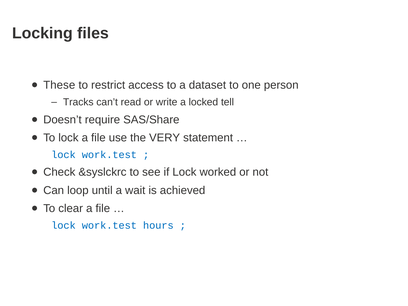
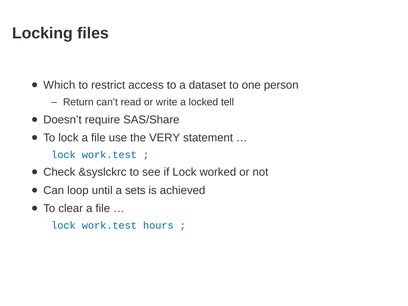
These: These -> Which
Tracks: Tracks -> Return
wait: wait -> sets
